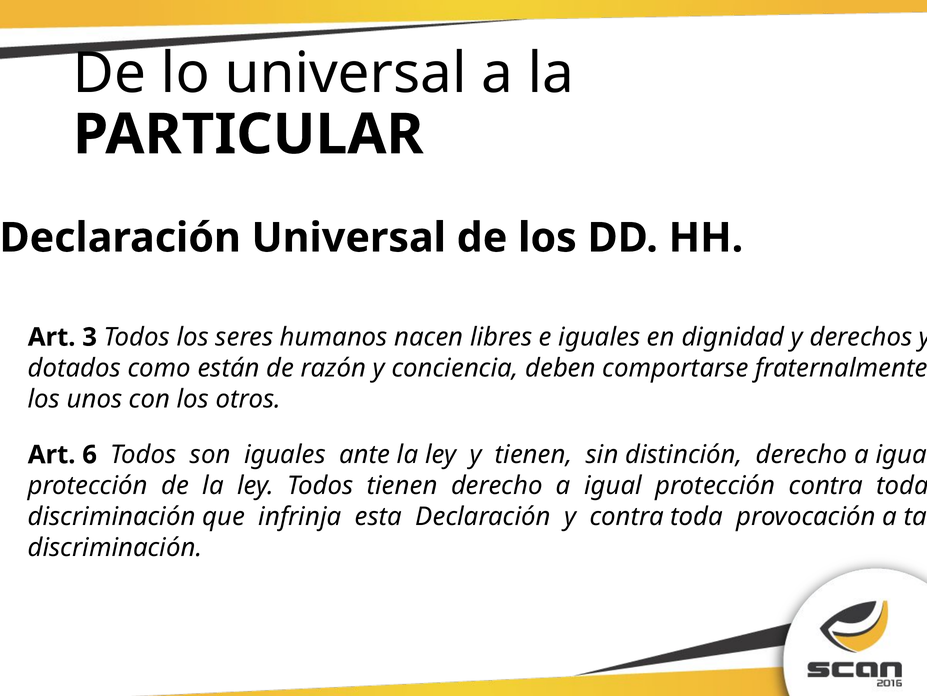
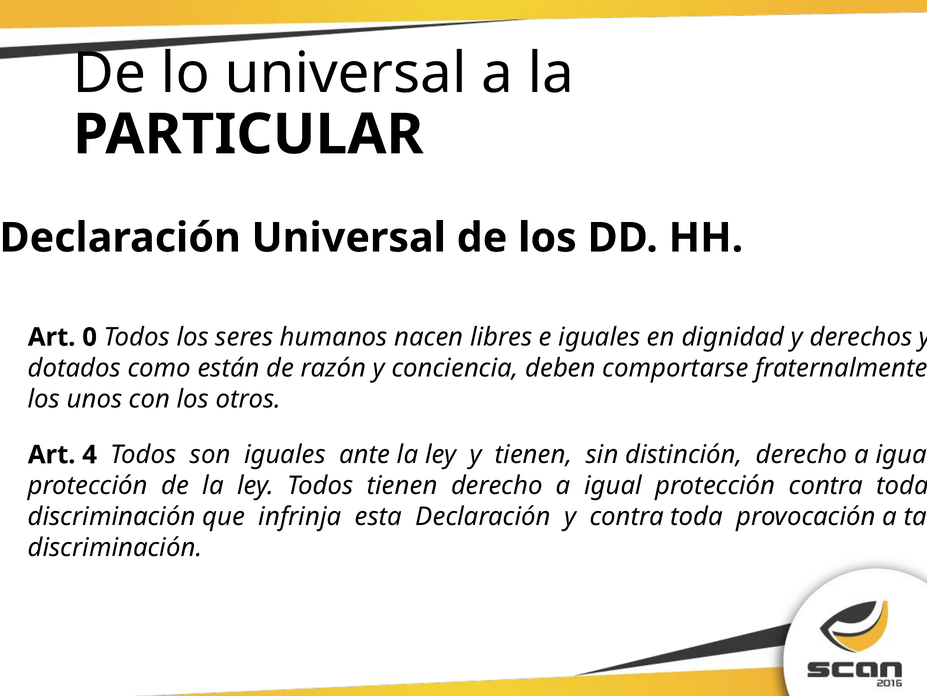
3: 3 -> 0
6: 6 -> 4
